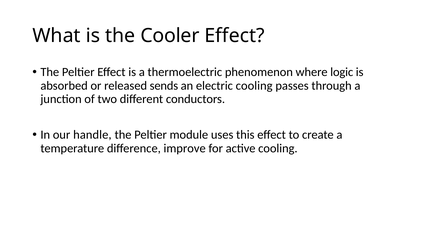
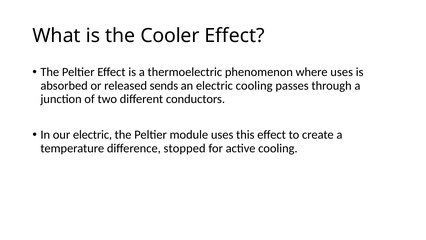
where logic: logic -> uses
our handle: handle -> electric
improve: improve -> stopped
